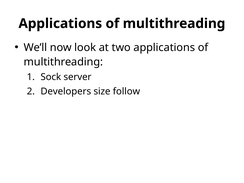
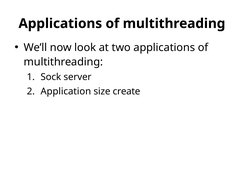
Developers: Developers -> Application
follow: follow -> create
